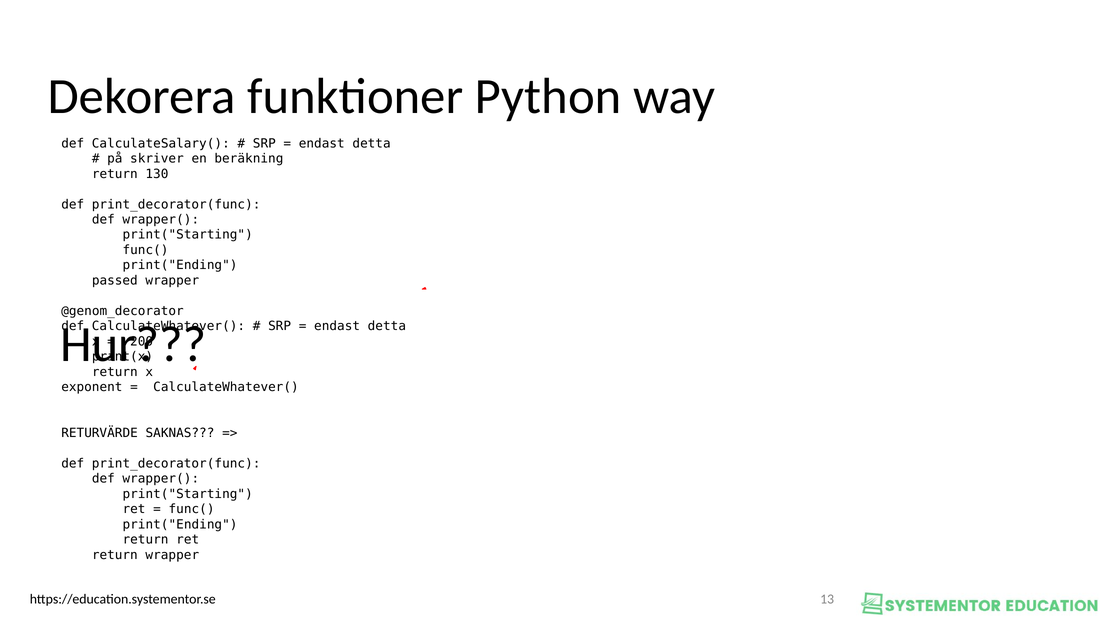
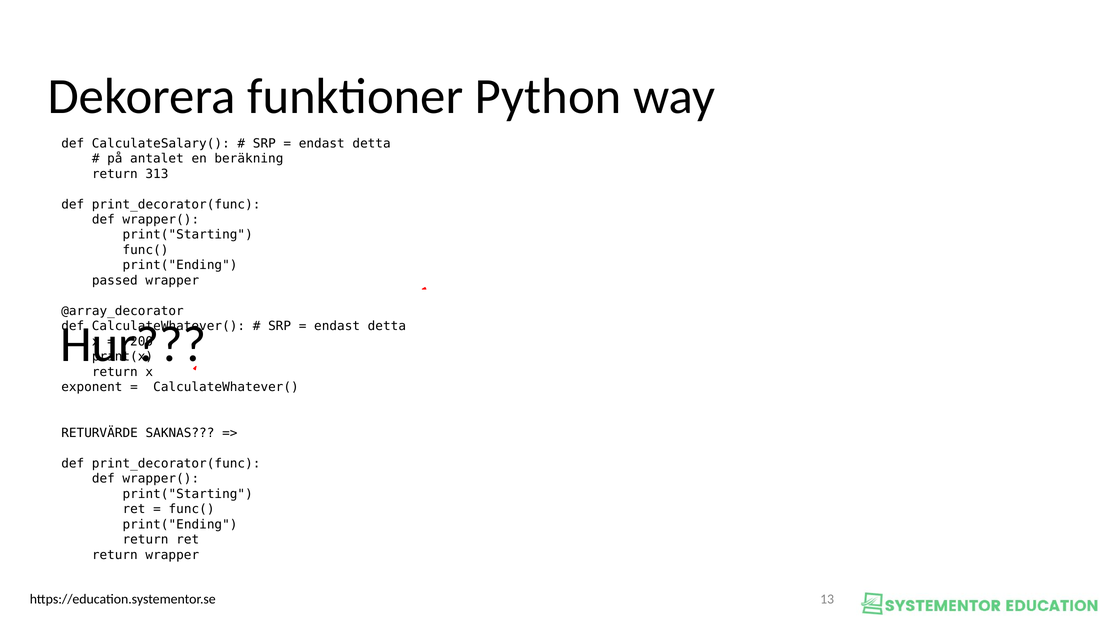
skriver: skriver -> antalet
130: 130 -> 313
@genom_decorator: @genom_decorator -> @array_decorator
